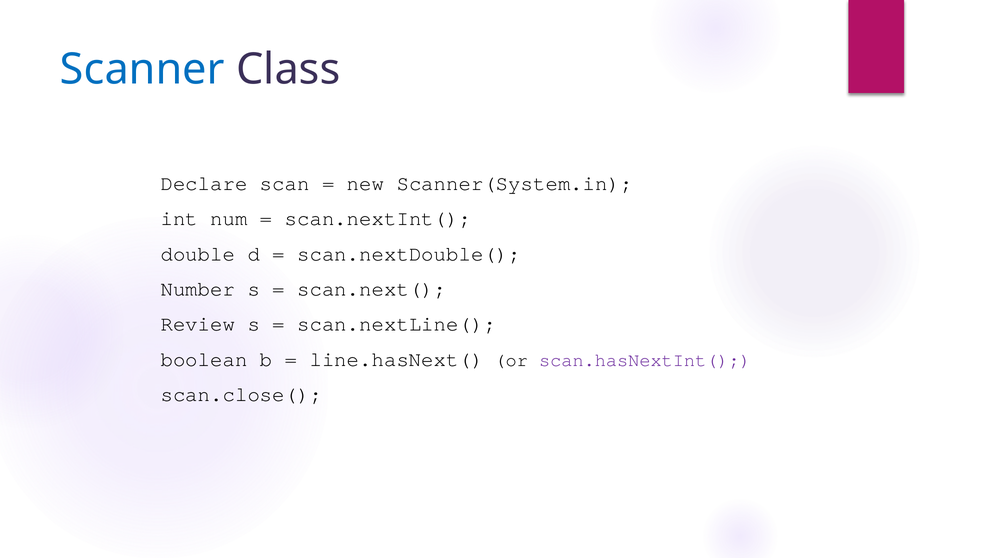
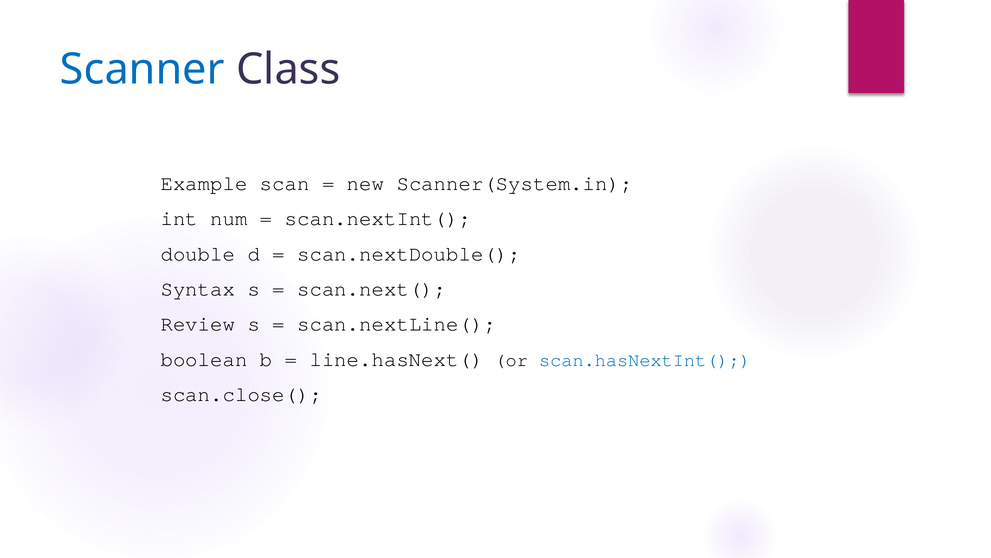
Declare: Declare -> Example
Number: Number -> Syntax
scan.hasNextInt( colour: purple -> blue
